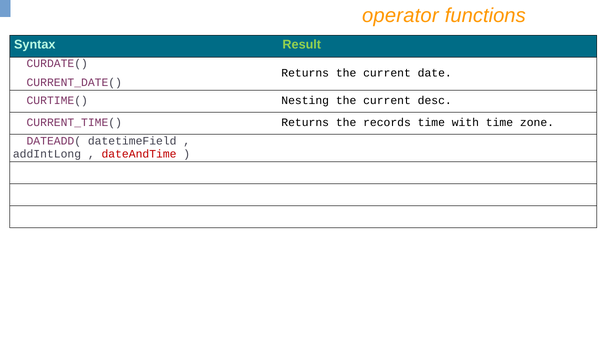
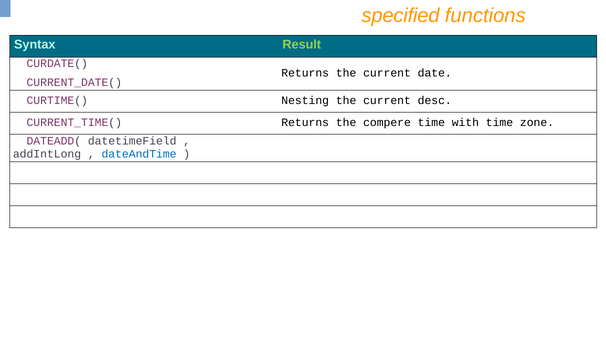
operator: operator -> specified
records: records -> compere
dateAndTime colour: red -> blue
